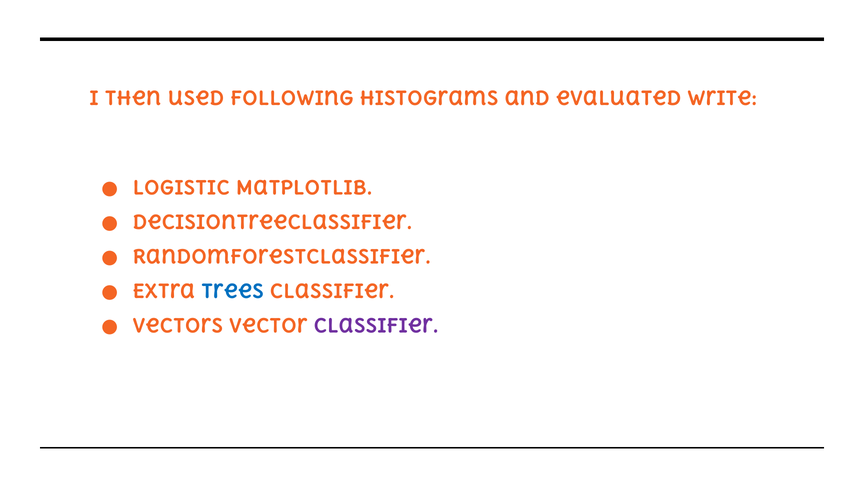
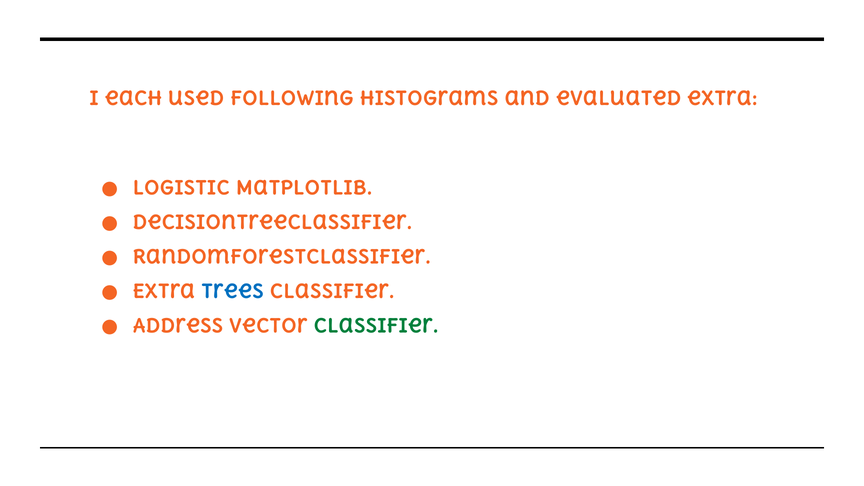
then: then -> each
evaluated write: write -> extra
Vectors: Vectors -> Address
Classifier at (376, 326) colour: purple -> green
